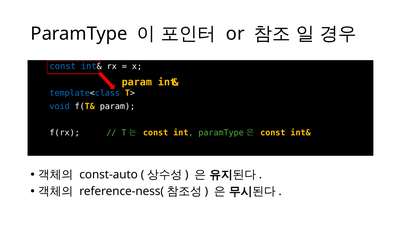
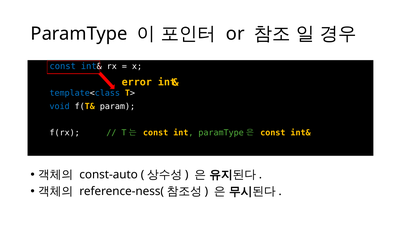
param at (137, 82): param -> error
